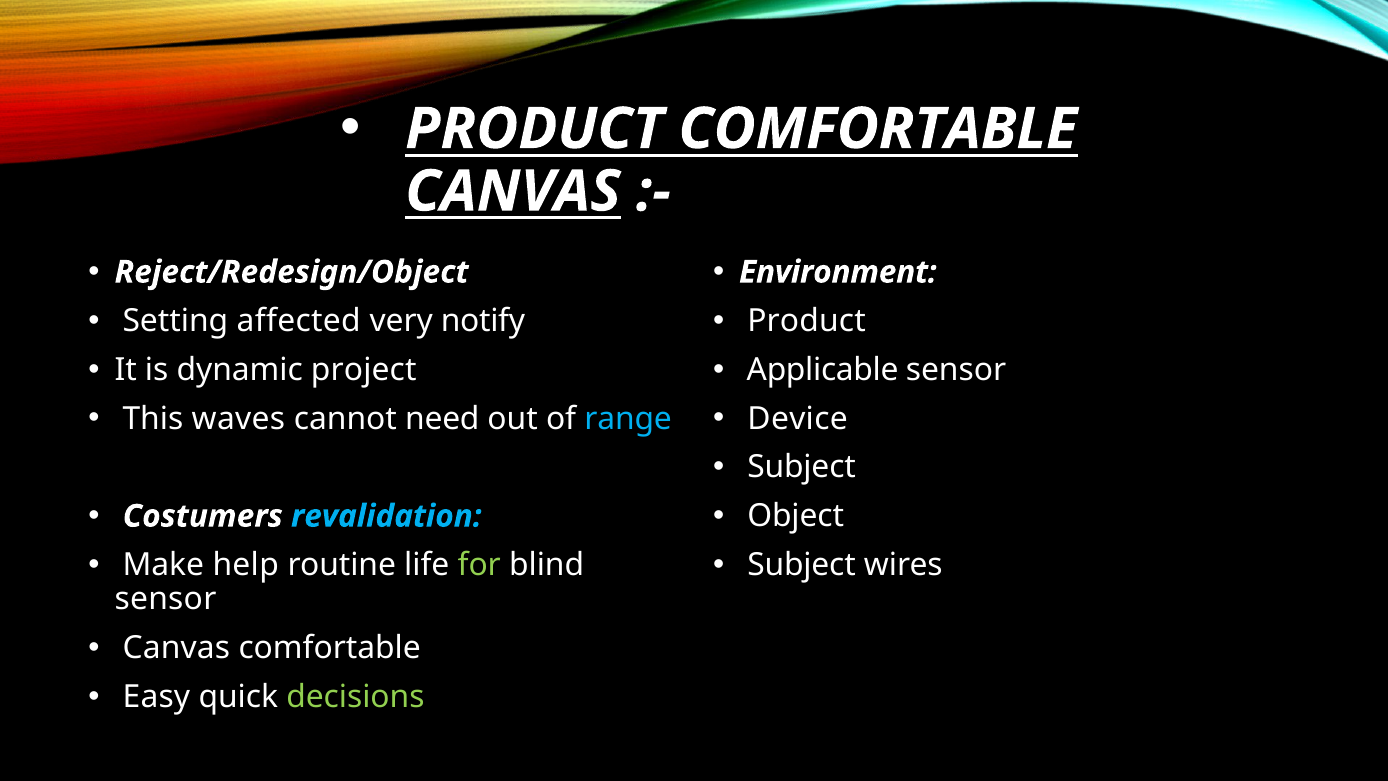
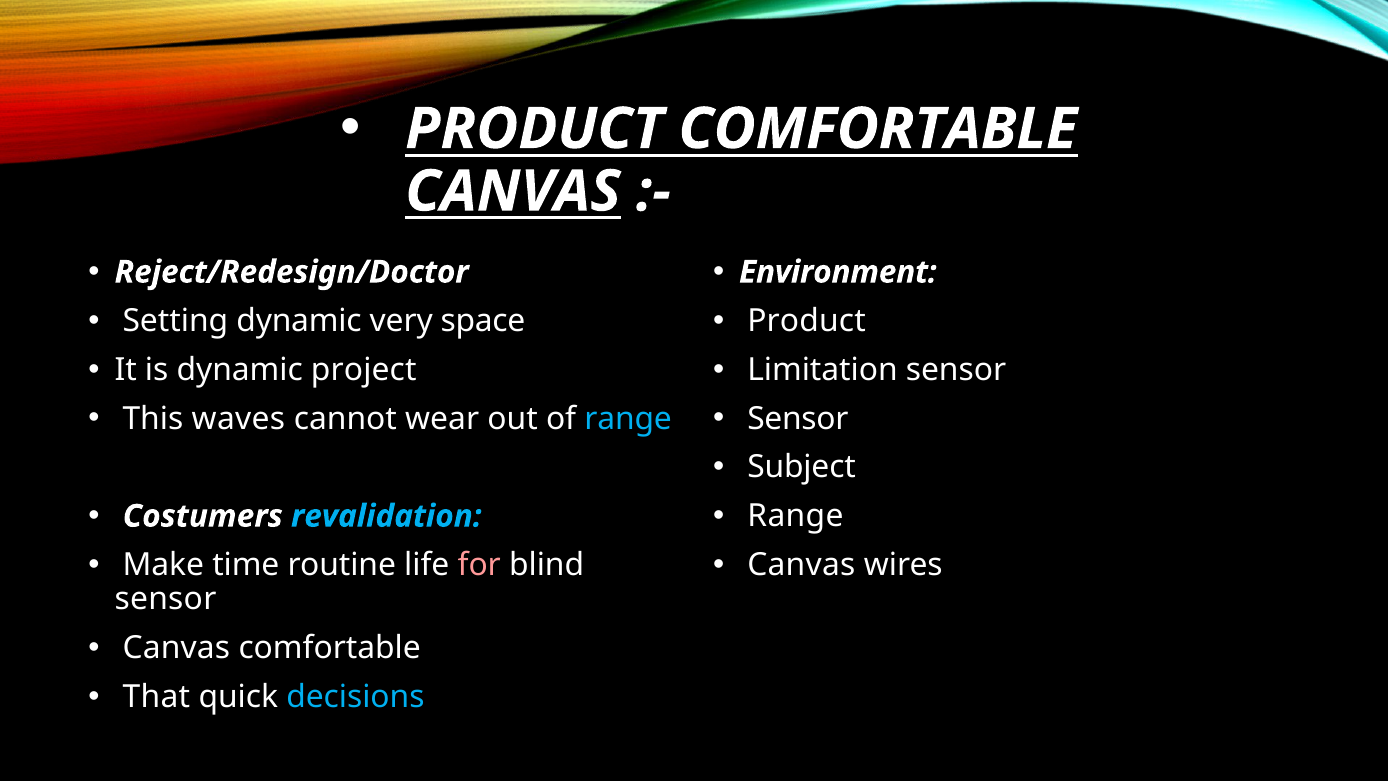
Reject/Redesign/Object: Reject/Redesign/Object -> Reject/Redesign/Doctor
Setting affected: affected -> dynamic
notify: notify -> space
Applicable: Applicable -> Limitation
need: need -> wear
Device at (798, 418): Device -> Sensor
Object at (796, 516): Object -> Range
help: help -> time
for colour: light green -> pink
Subject at (802, 565): Subject -> Canvas
Easy: Easy -> That
decisions colour: light green -> light blue
